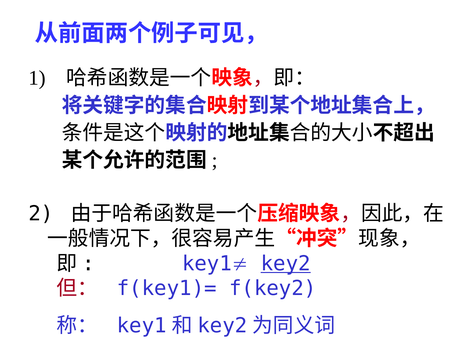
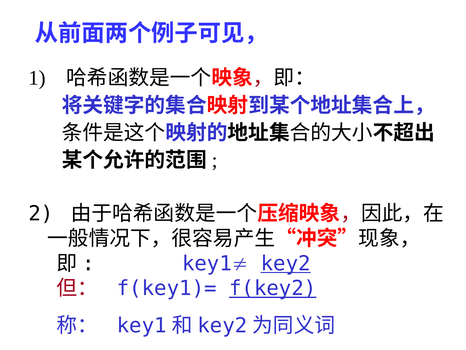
f(key2 underline: none -> present
